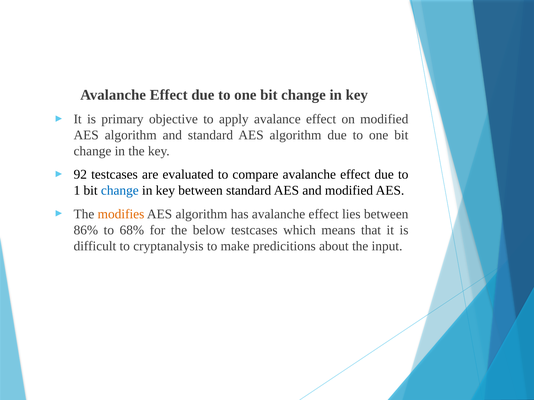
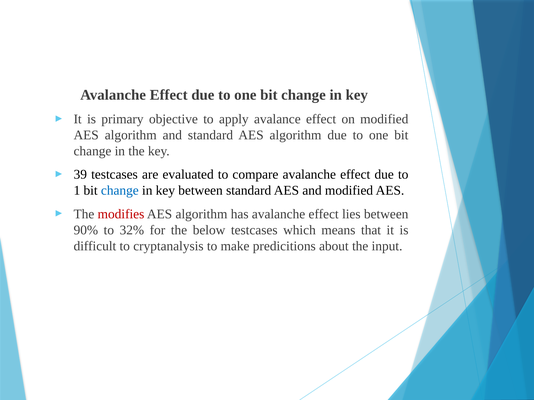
92: 92 -> 39
modifies colour: orange -> red
86%: 86% -> 90%
68%: 68% -> 32%
